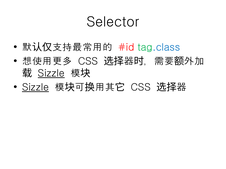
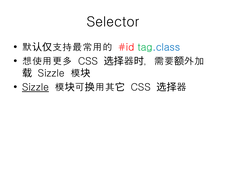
Sizzle at (51, 74) underline: present -> none
